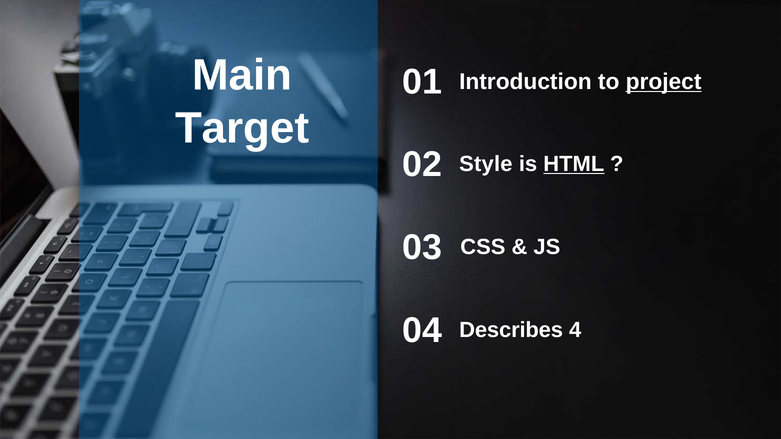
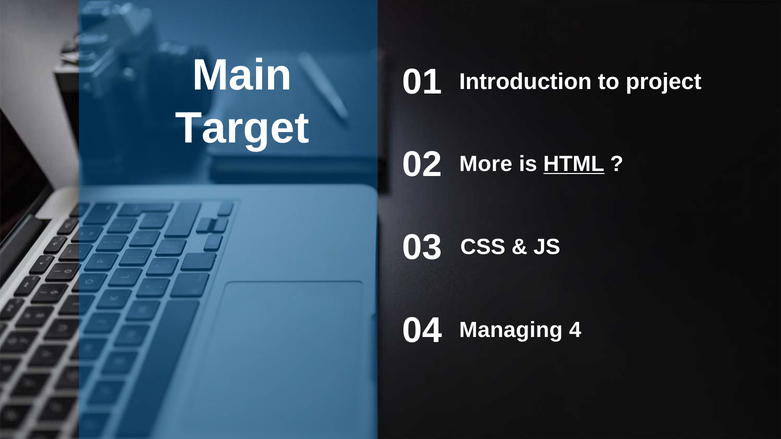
project underline: present -> none
Style: Style -> More
Describes: Describes -> Managing
